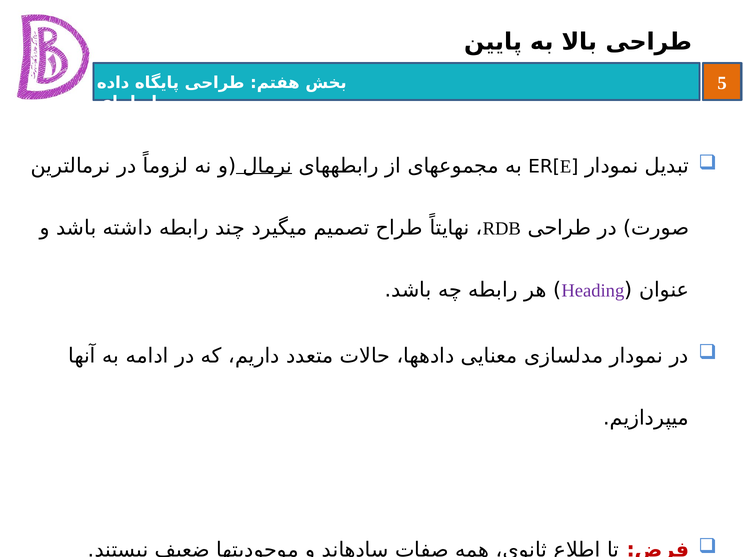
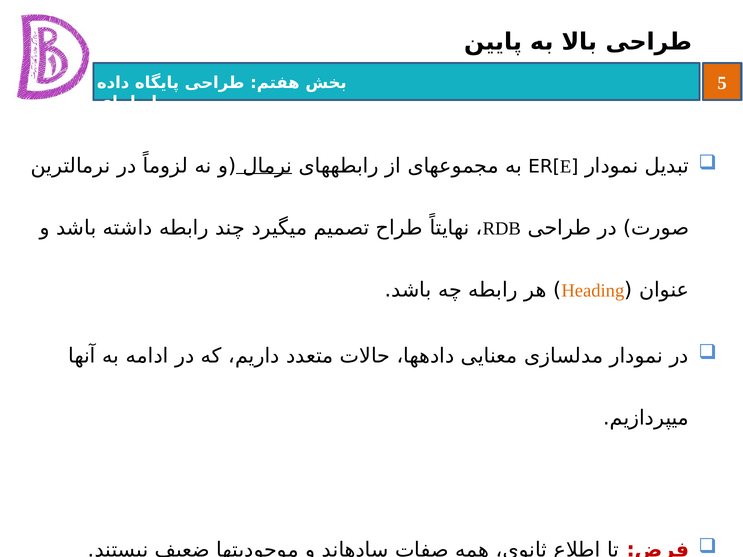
Heading colour: purple -> orange
